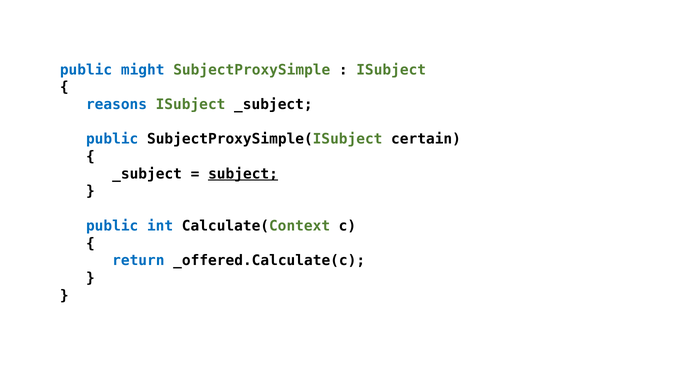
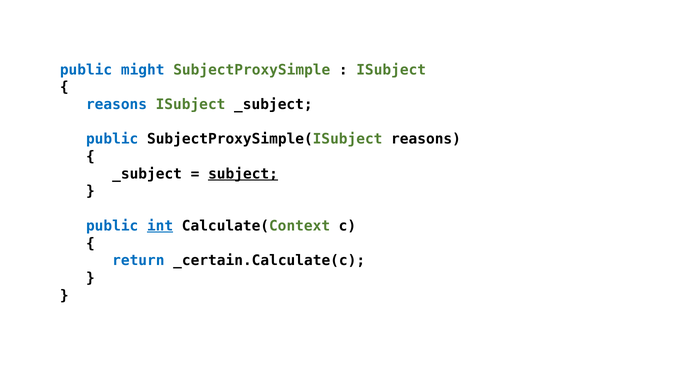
SubjectProxySimple(ISubject certain: certain -> reasons
int underline: none -> present
_offered.Calculate(c: _offered.Calculate(c -> _certain.Calculate(c
